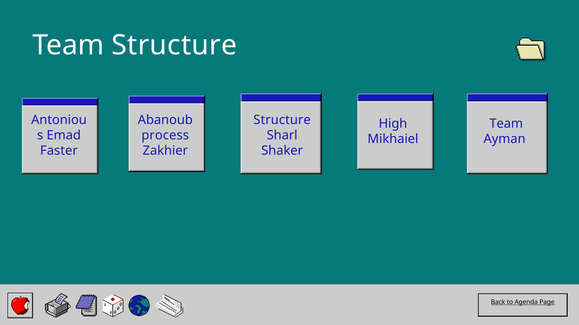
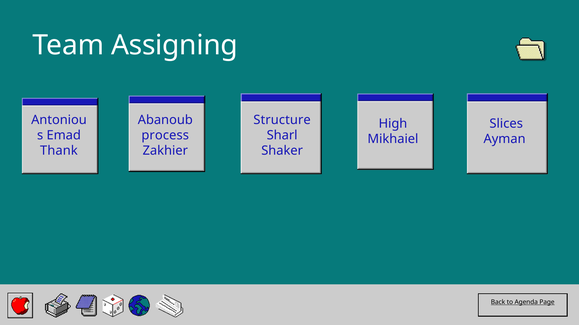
Team Structure: Structure -> Assigning
Team at (506, 124): Team -> Slices
Faster: Faster -> Thank
